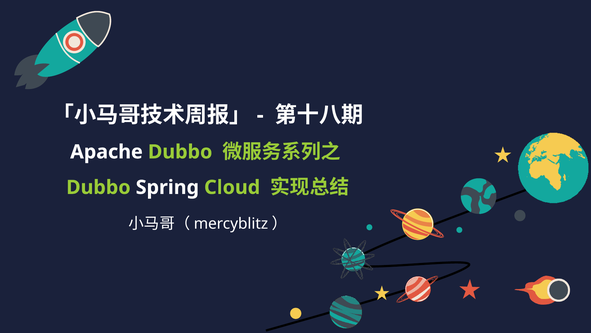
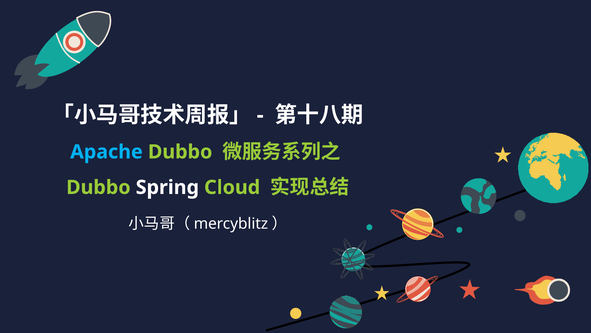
Apache colour: white -> light blue
